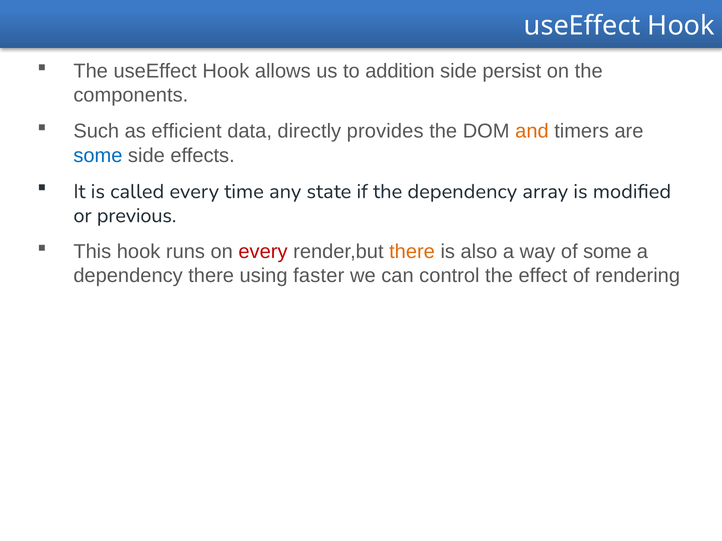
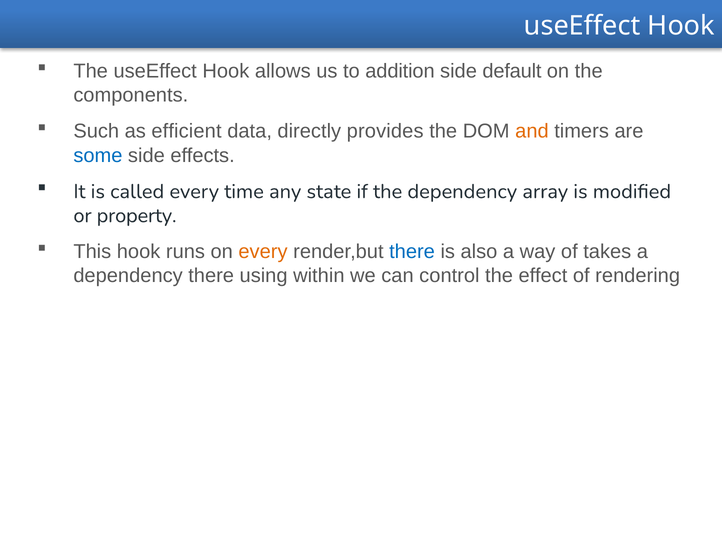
persist: persist -> default
previous: previous -> property
every at (263, 252) colour: red -> orange
there at (412, 252) colour: orange -> blue
of some: some -> takes
faster: faster -> within
